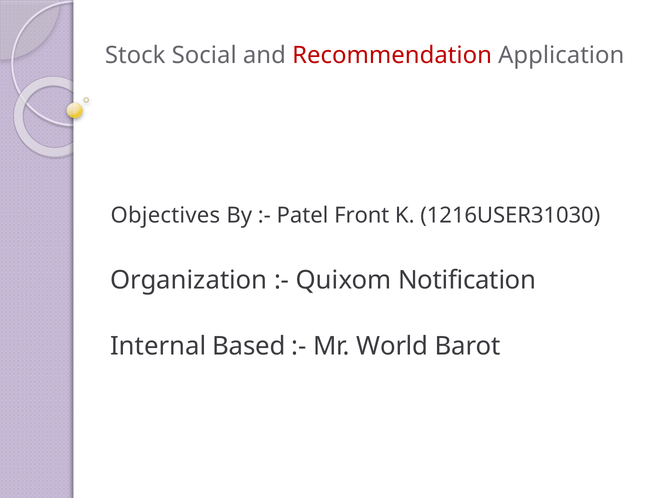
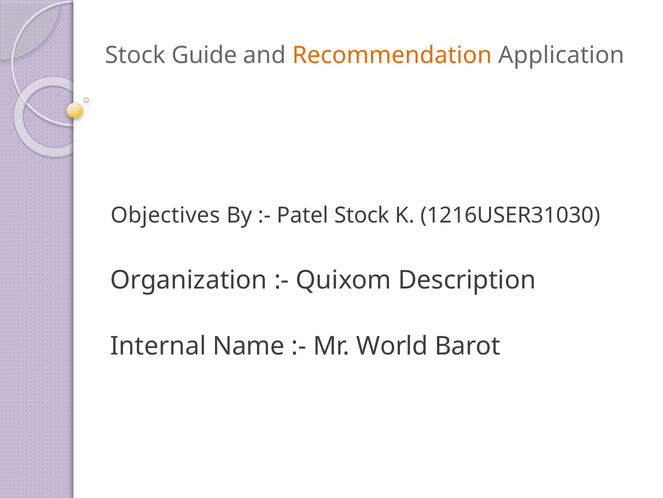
Social: Social -> Guide
Recommendation colour: red -> orange
Patel Front: Front -> Stock
Notification: Notification -> Description
Based: Based -> Name
